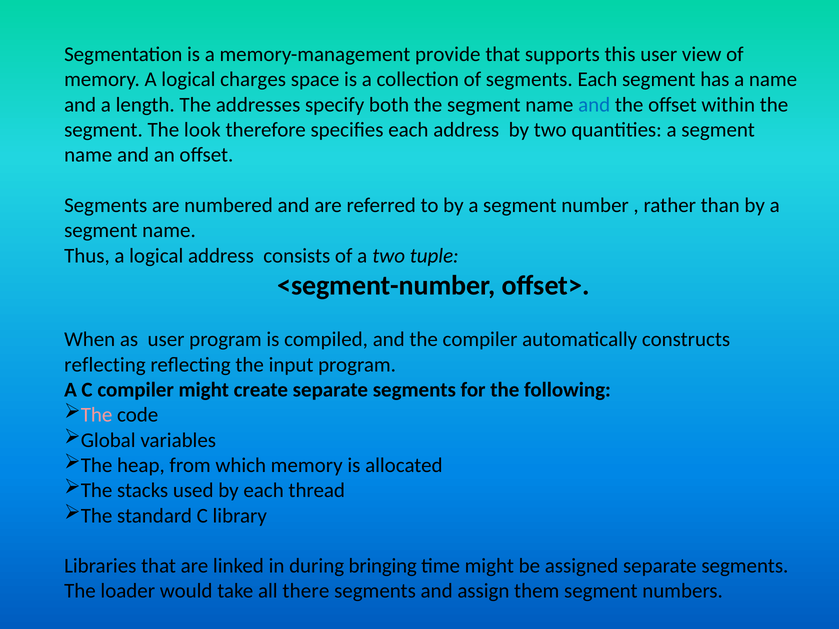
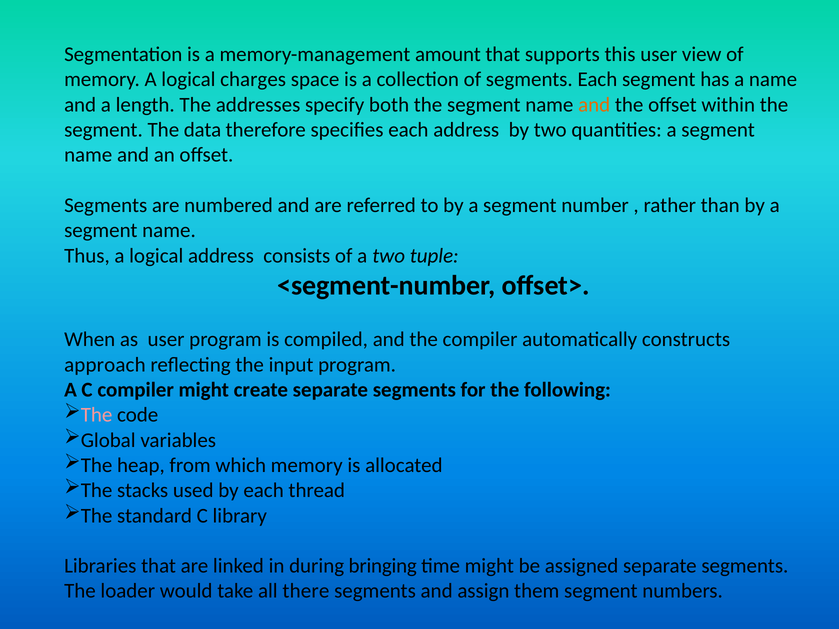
provide: provide -> amount
and at (594, 105) colour: blue -> orange
look: look -> data
reflecting at (105, 365): reflecting -> approach
